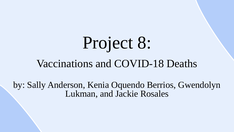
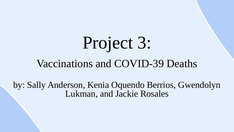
8: 8 -> 3
COVID-18: COVID-18 -> COVID-39
